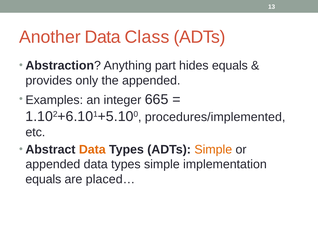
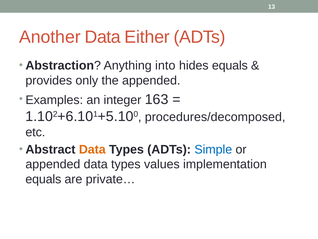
Class: Class -> Either
part: part -> into
665: 665 -> 163
procedures/implemented: procedures/implemented -> procedures/decomposed
Simple at (213, 149) colour: orange -> blue
types simple: simple -> values
placed…: placed… -> private…
